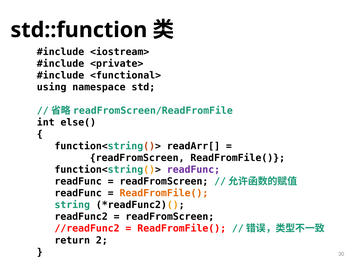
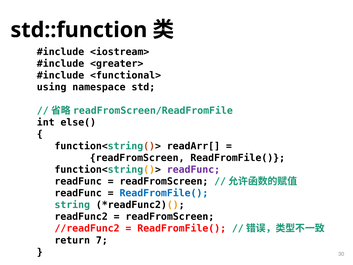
<private>: <private> -> <greater>
ReadFromFile( at (164, 193) colour: orange -> blue
2: 2 -> 7
